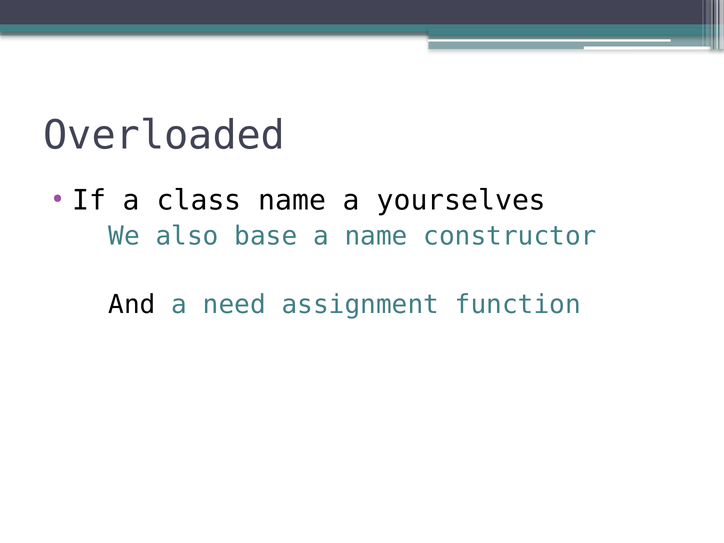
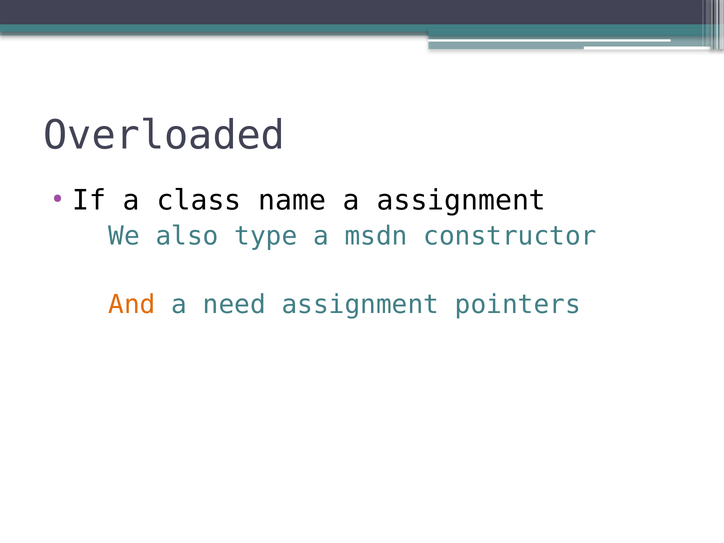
a yourselves: yourselves -> assignment
base: base -> type
a name: name -> msdn
And colour: black -> orange
function: function -> pointers
